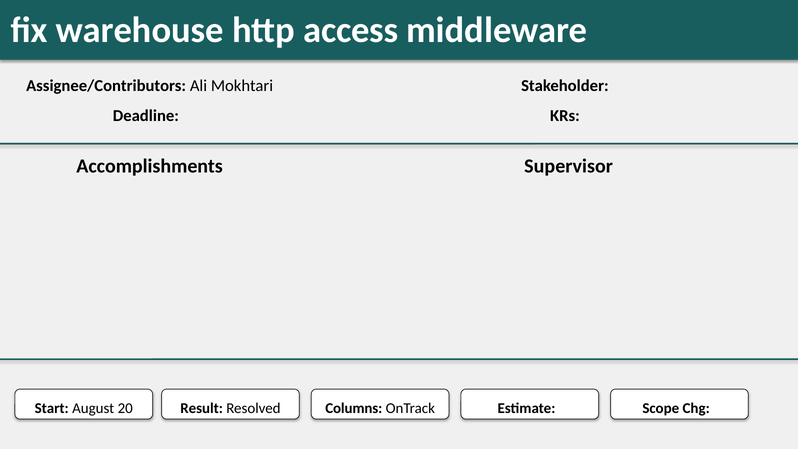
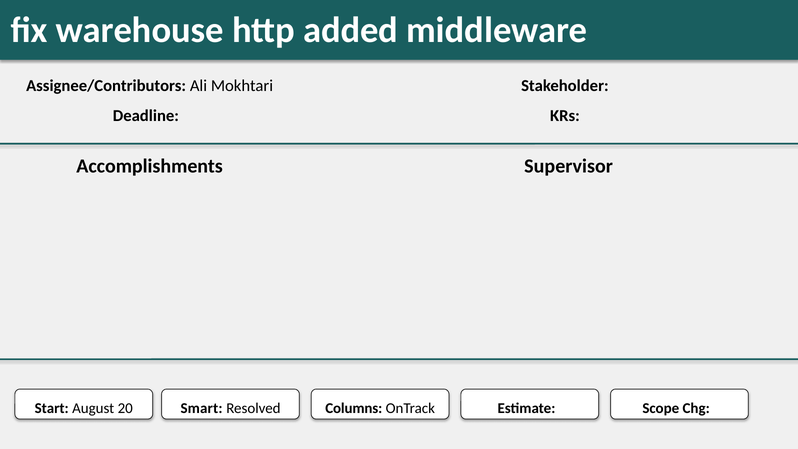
access: access -> added
Result: Result -> Smart
